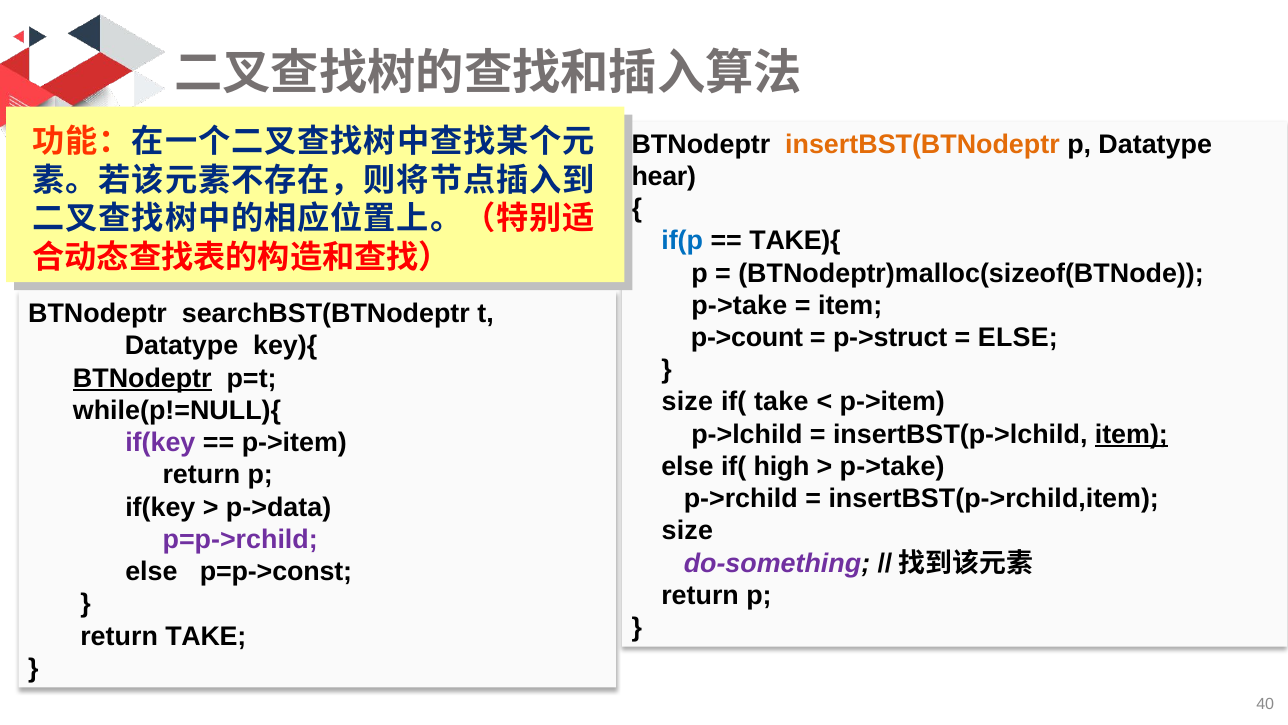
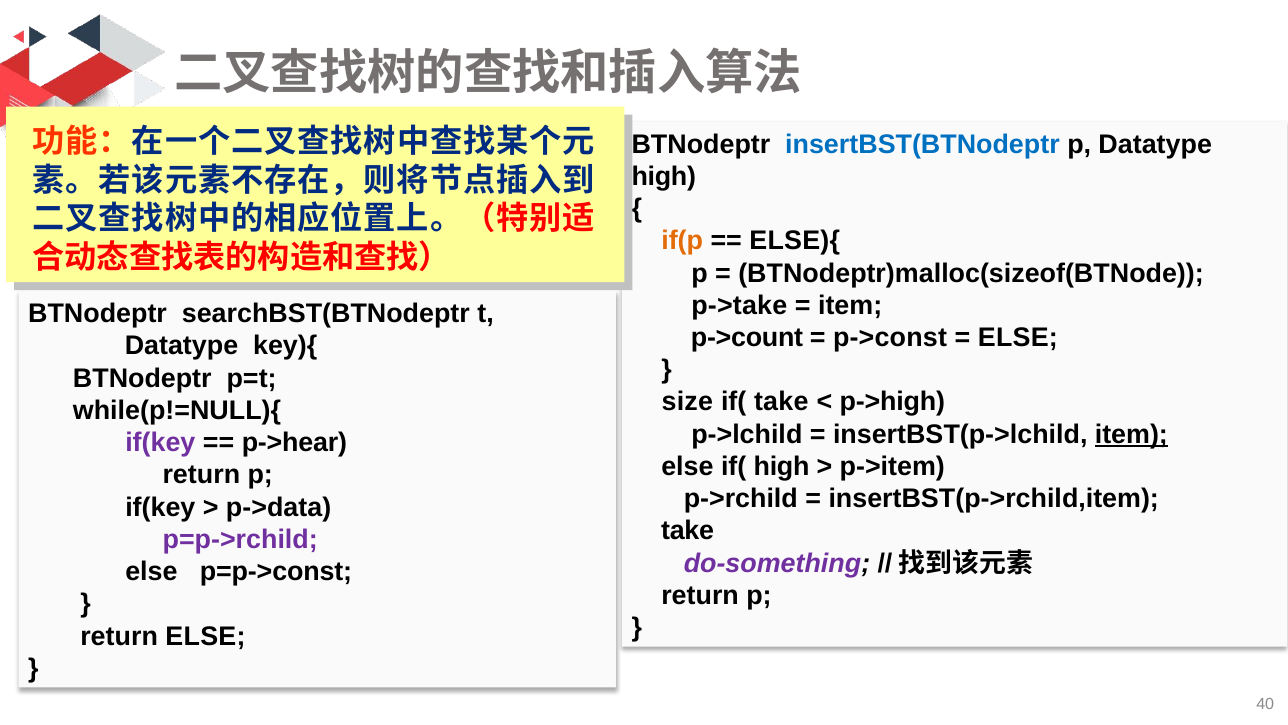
insertBST(BTNodeptr colour: orange -> blue
hear at (664, 176): hear -> high
if(p colour: blue -> orange
TAKE){: TAKE){ -> ELSE){
p->struct: p->struct -> p->const
BTNodeptr at (142, 378) underline: present -> none
p->item at (892, 402): p->item -> p->high
p->item at (294, 442): p->item -> p->hear
p->take at (892, 466): p->take -> p->item
size at (687, 531): size -> take
return TAKE: TAKE -> ELSE
